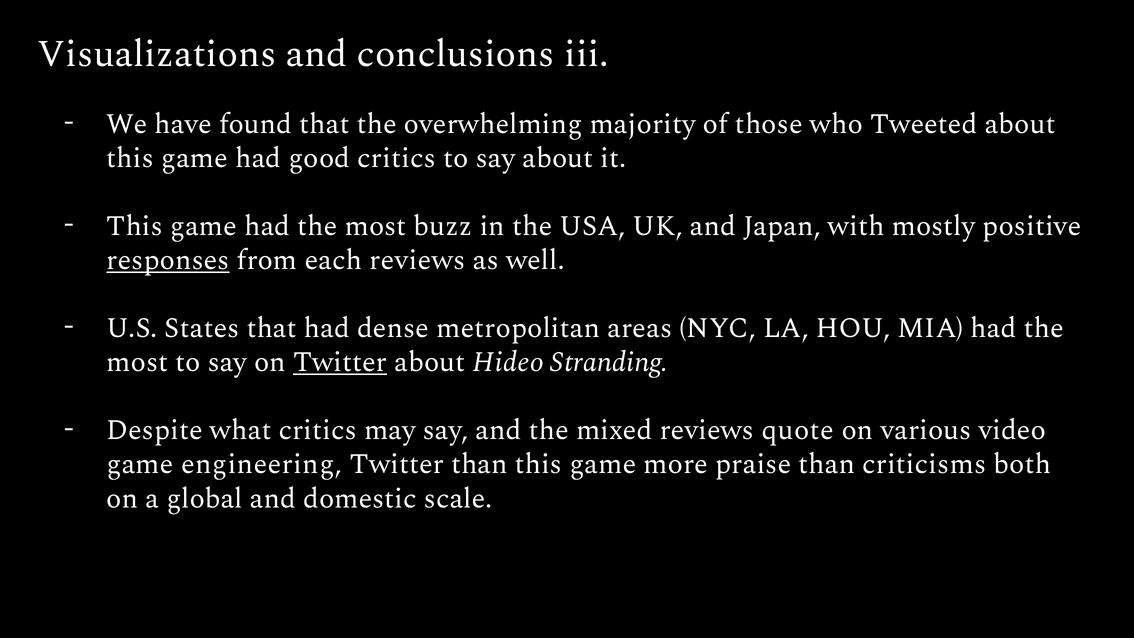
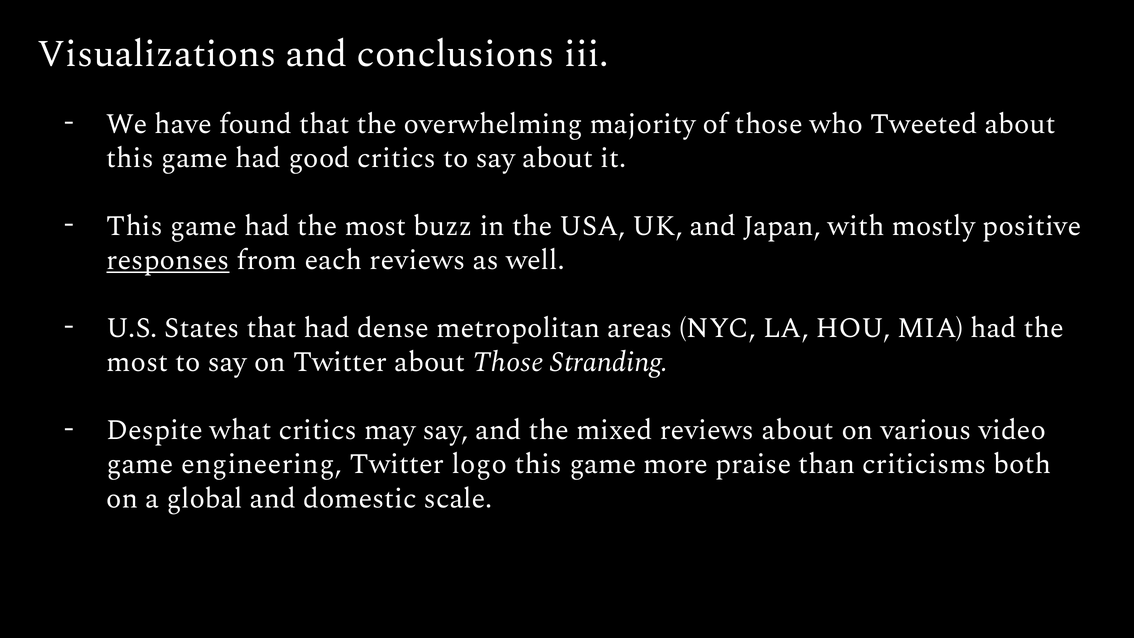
Twitter at (340, 362) underline: present -> none
about Hideo: Hideo -> Those
reviews quote: quote -> about
Twitter than: than -> logo
